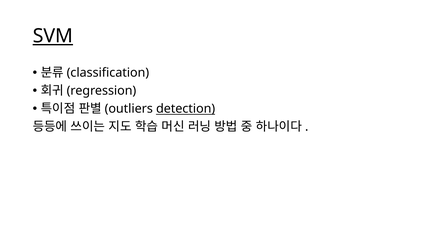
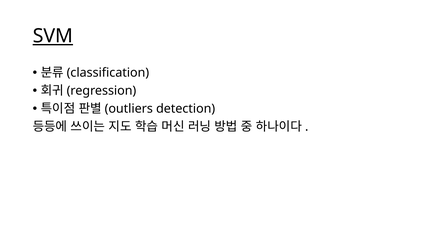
detection underline: present -> none
